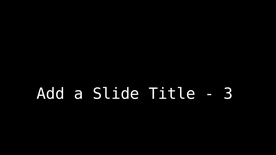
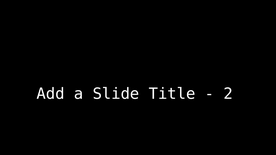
3: 3 -> 2
